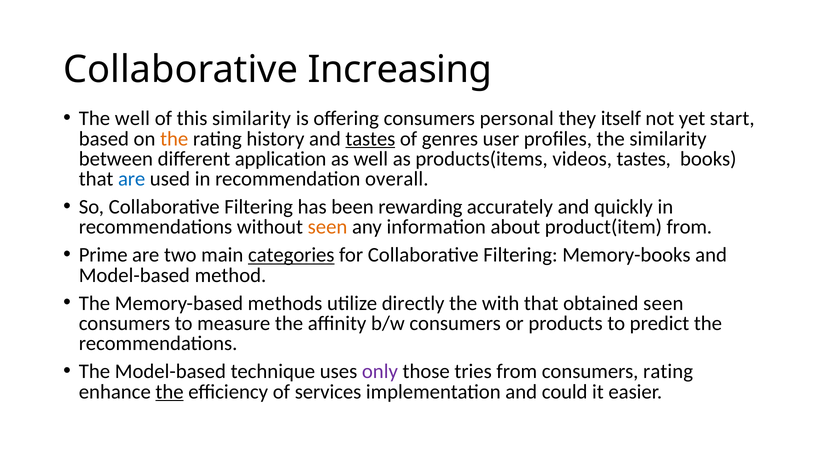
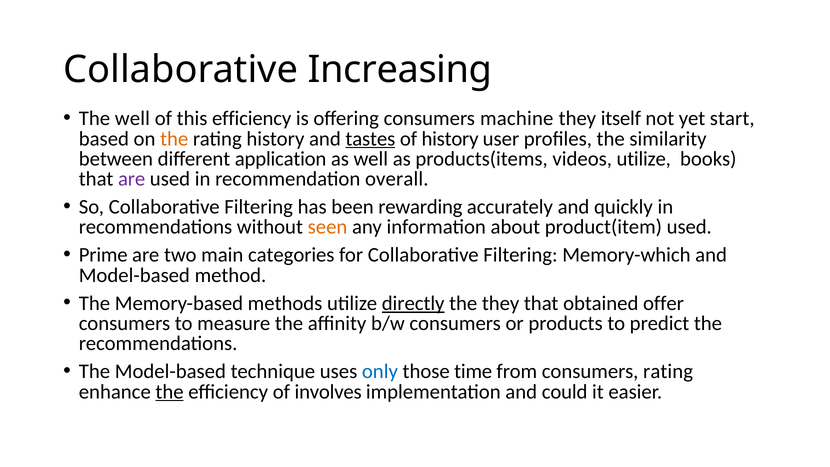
this similarity: similarity -> efficiency
personal: personal -> machine
of genres: genres -> history
videos tastes: tastes -> utilize
are at (132, 179) colour: blue -> purple
product(item from: from -> used
categories underline: present -> none
Memory-books: Memory-books -> Memory-which
directly underline: none -> present
the with: with -> they
obtained seen: seen -> offer
only colour: purple -> blue
tries: tries -> time
services: services -> involves
